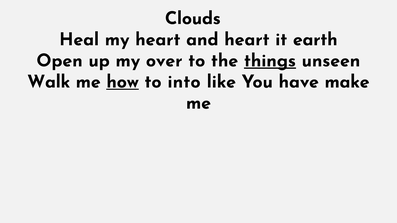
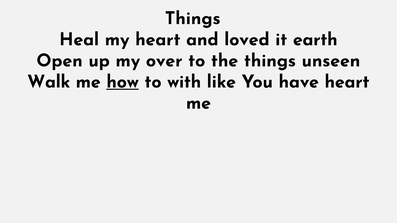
Clouds at (193, 18): Clouds -> Things
and heart: heart -> loved
things at (270, 61) underline: present -> none
into: into -> with
have make: make -> heart
